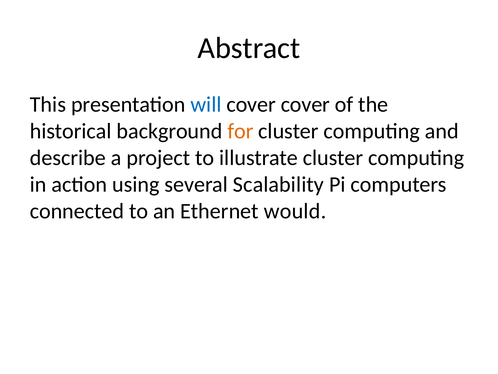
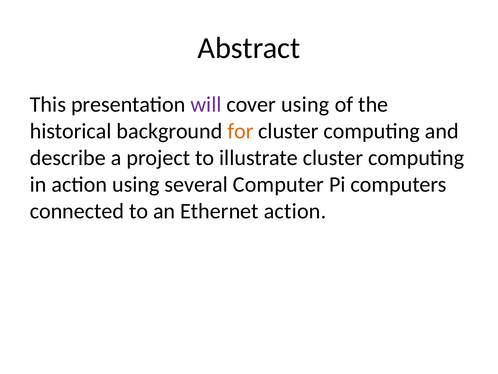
will colour: blue -> purple
cover cover: cover -> using
Scalability: Scalability -> Computer
Ethernet would: would -> action
